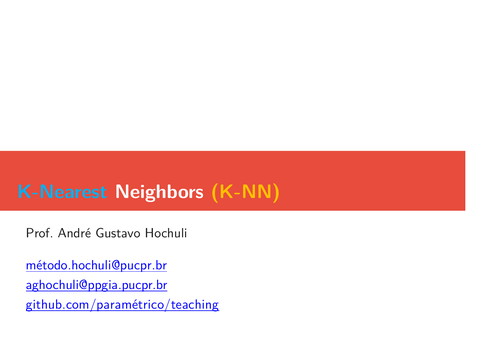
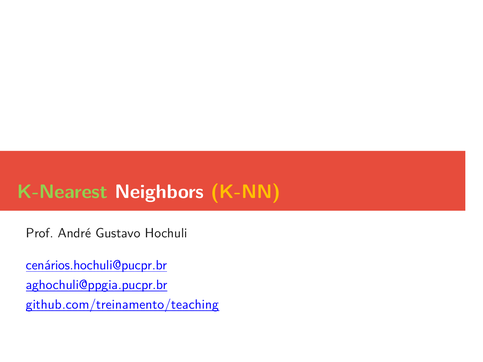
K-Nearest colour: light blue -> light green
método.hochuli@pucpr.br: método.hochuli@pucpr.br -> cenários.hochuli@pucpr.br
github.com/paramétrico/teaching: github.com/paramétrico/teaching -> github.com/treinamento/teaching
